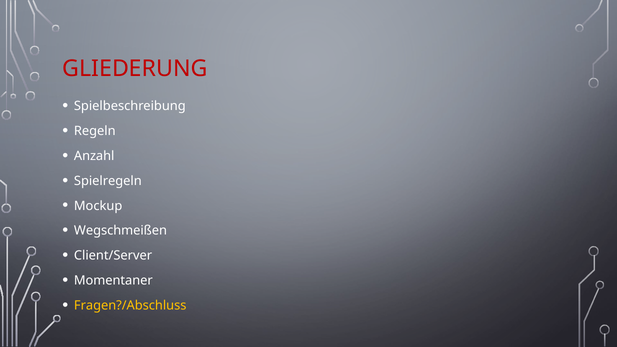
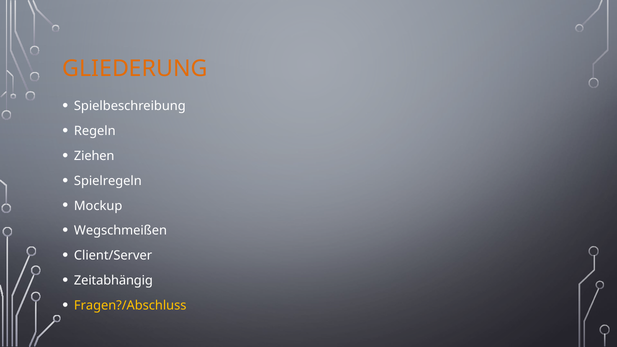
GLIEDERUNG colour: red -> orange
Anzahl: Anzahl -> Ziehen
Momentaner: Momentaner -> Zeitabhängig
